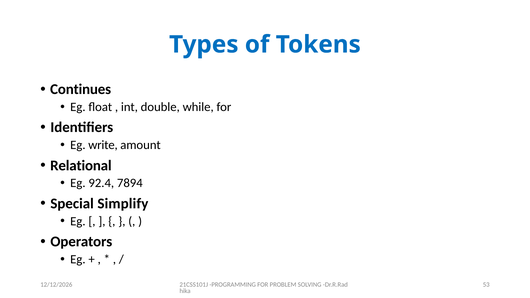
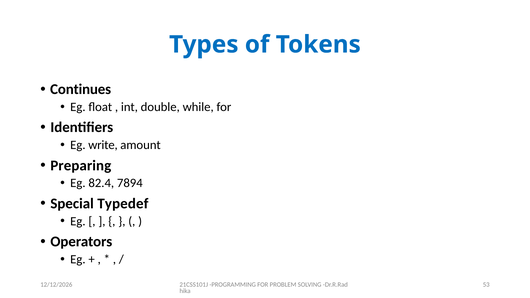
Relational: Relational -> Preparing
92.4: 92.4 -> 82.4
Simplify: Simplify -> Typedef
